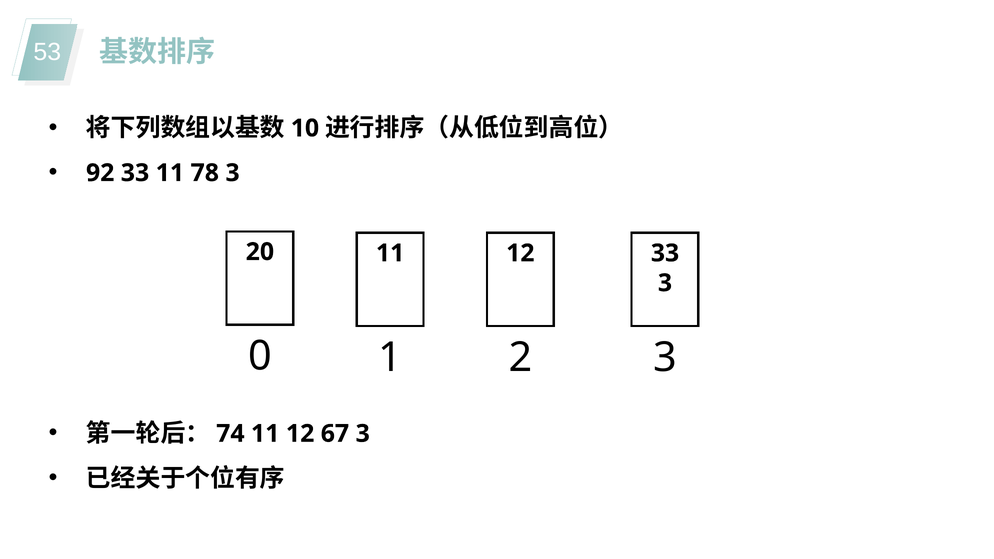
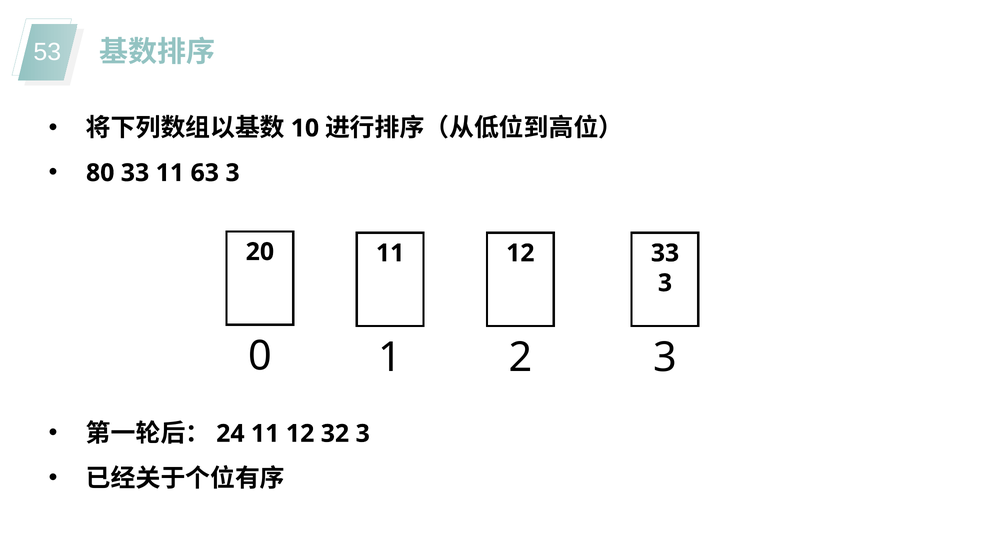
92: 92 -> 80
78: 78 -> 63
74: 74 -> 24
67: 67 -> 32
